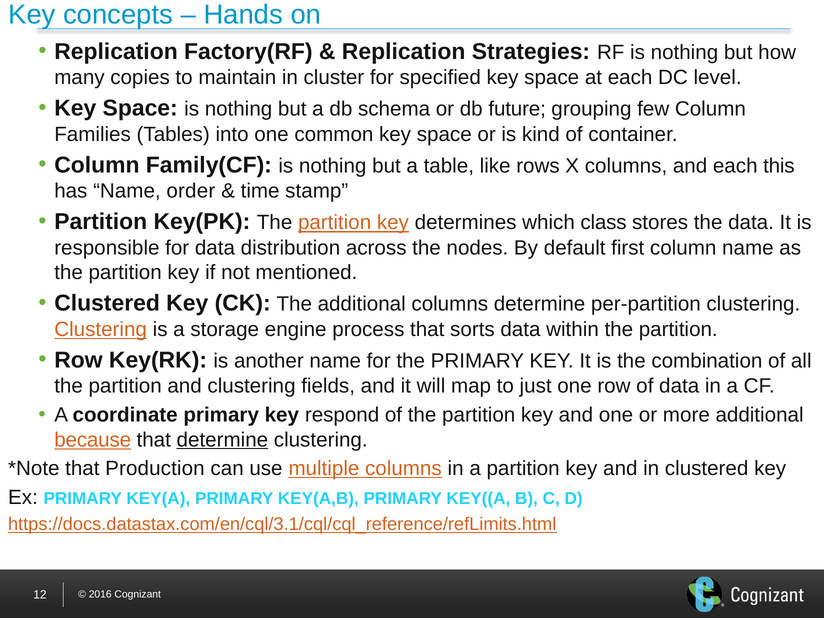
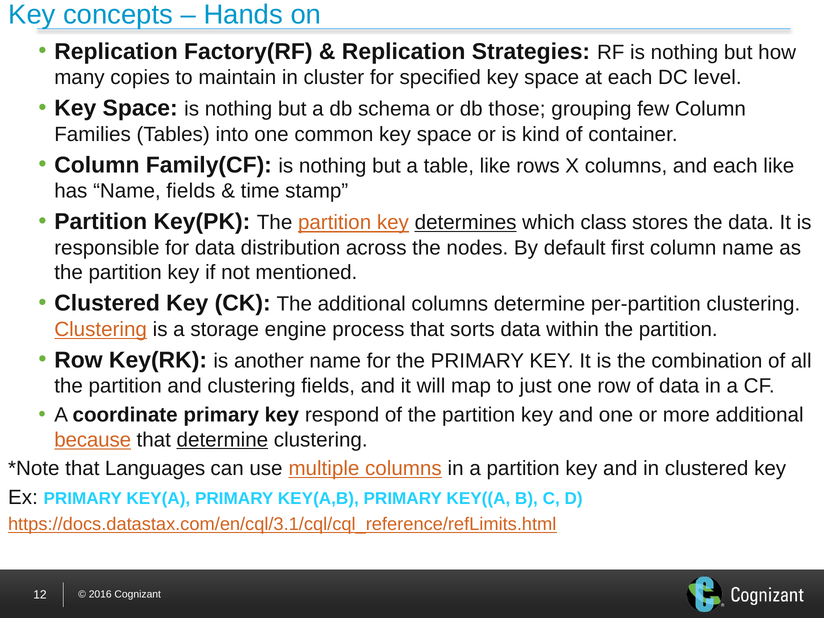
future: future -> those
each this: this -> like
Name order: order -> fields
determines underline: none -> present
Production: Production -> Languages
